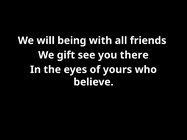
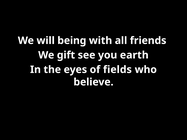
there: there -> earth
yours: yours -> fields
